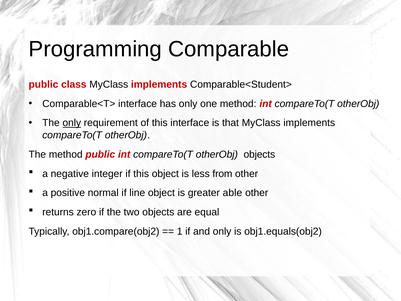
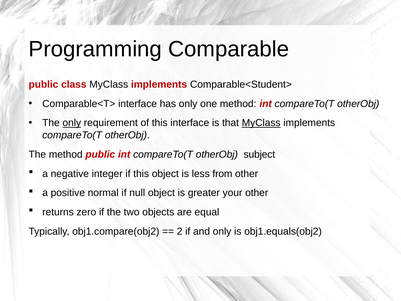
MyClass at (261, 123) underline: none -> present
otherObj objects: objects -> subject
line: line -> null
able: able -> your
1: 1 -> 2
